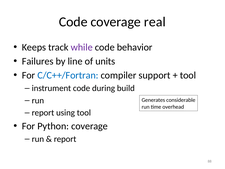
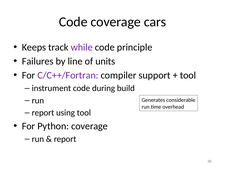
real: real -> cars
behavior: behavior -> principle
C/C++/Fortran colour: blue -> purple
